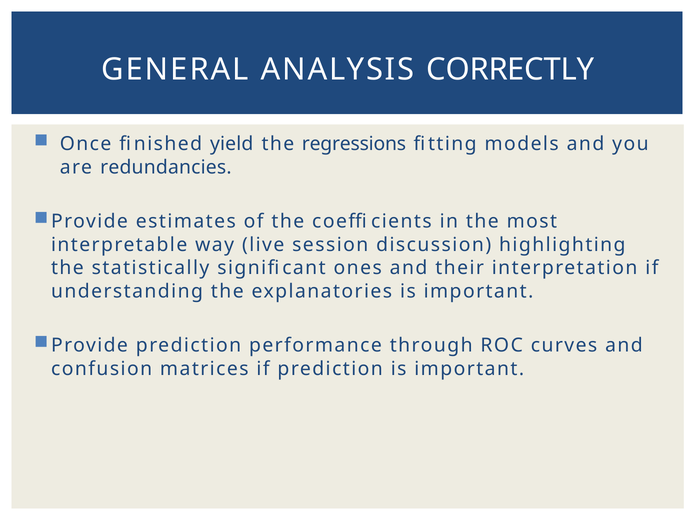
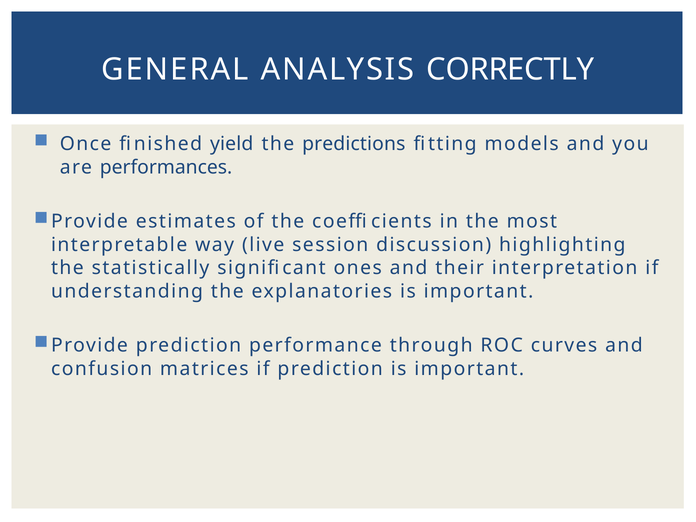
regressions: regressions -> predictions
redundancies: redundancies -> performances
